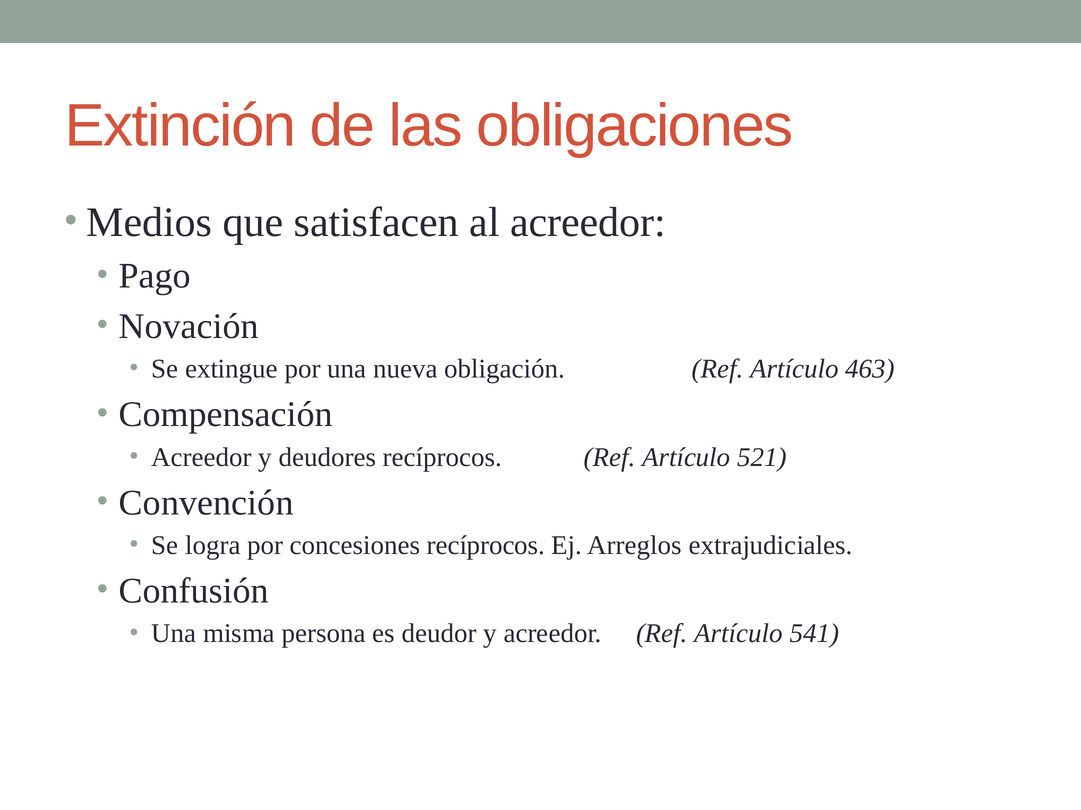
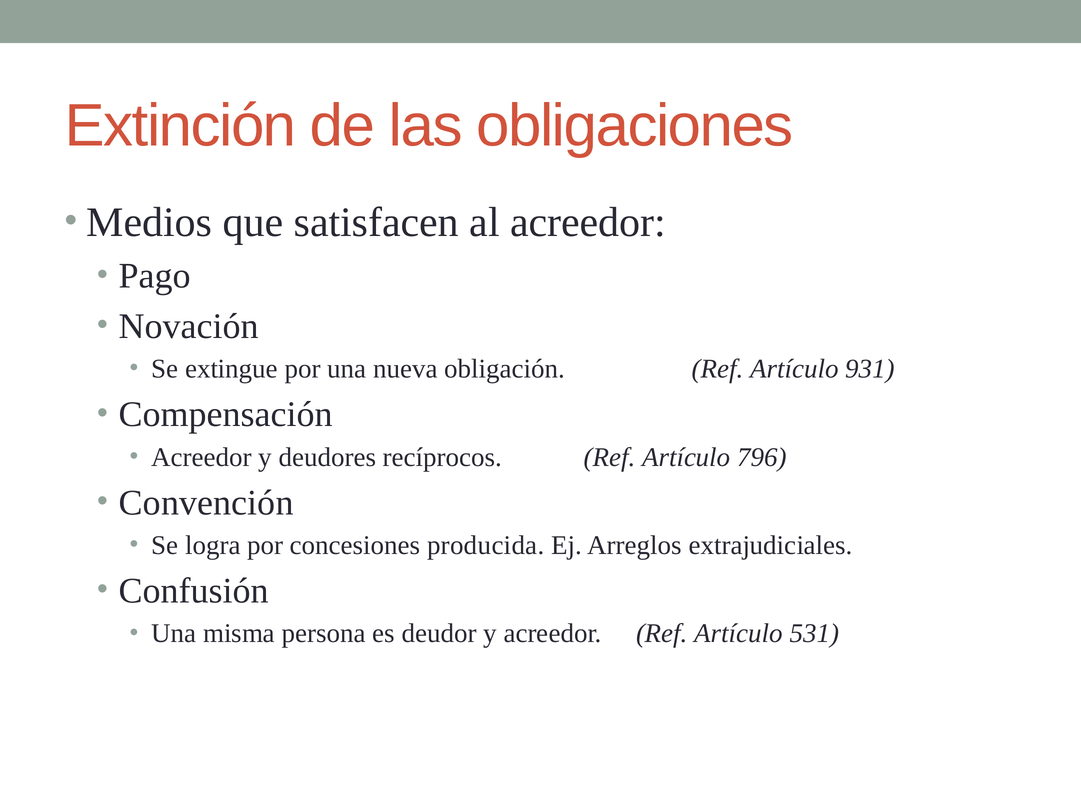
463: 463 -> 931
521: 521 -> 796
concesiones recíprocos: recíprocos -> producida
541: 541 -> 531
